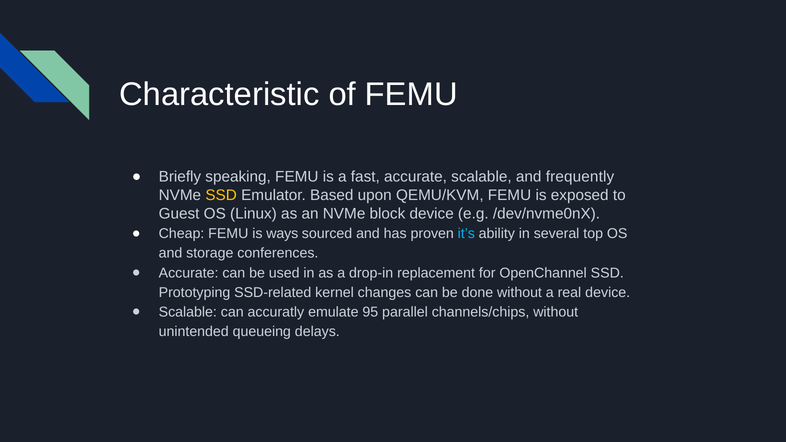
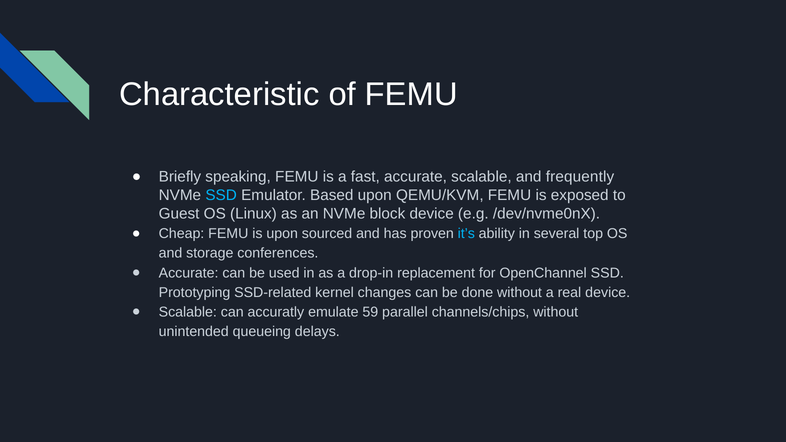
SSD at (221, 195) colour: yellow -> light blue
is ways: ways -> upon
95: 95 -> 59
